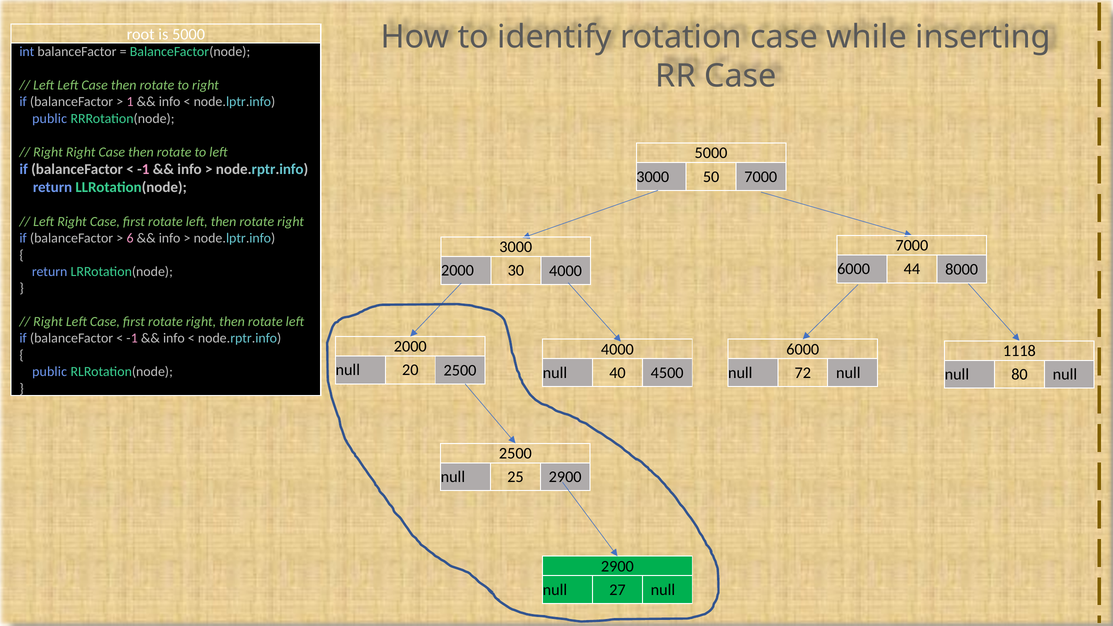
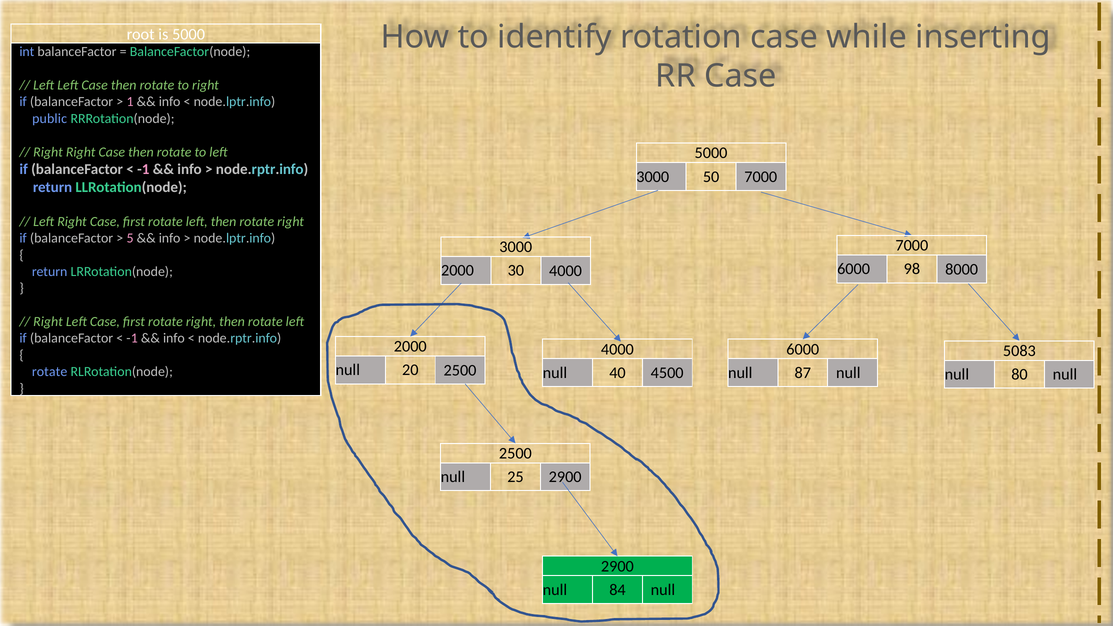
6: 6 -> 5
44: 44 -> 98
1118: 1118 -> 5083
public at (50, 372): public -> rotate
72: 72 -> 87
27: 27 -> 84
